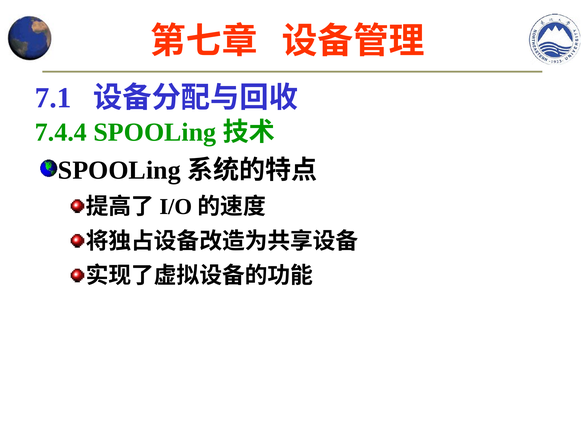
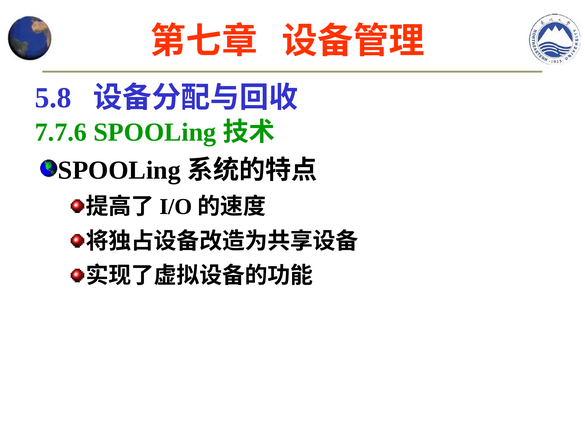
7.1: 7.1 -> 5.8
7.4.4: 7.4.4 -> 7.7.6
